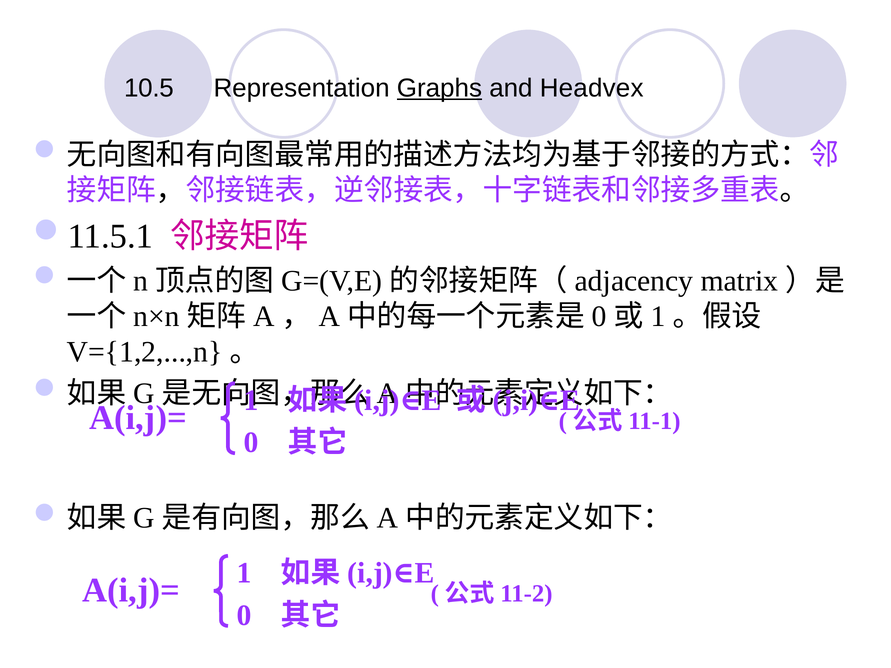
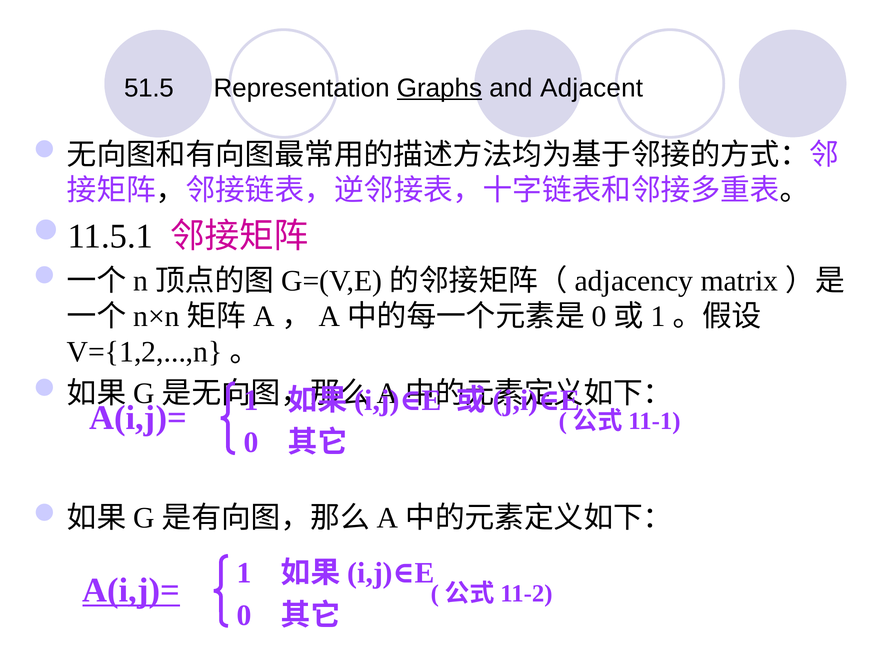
10.5: 10.5 -> 51.5
Headvex: Headvex -> Adjacent
A(i,j)= at (131, 591) underline: none -> present
